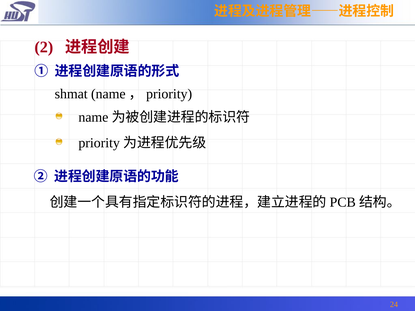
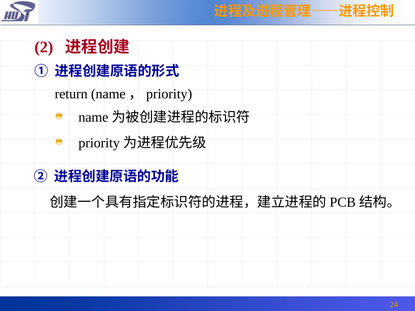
shmat: shmat -> return
